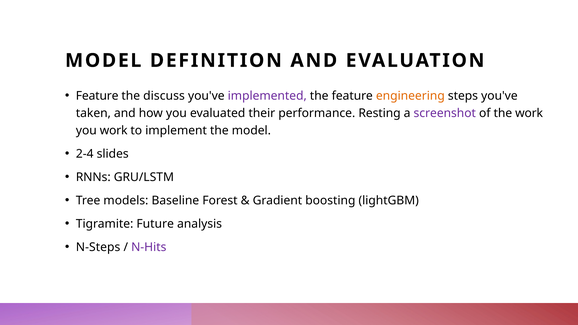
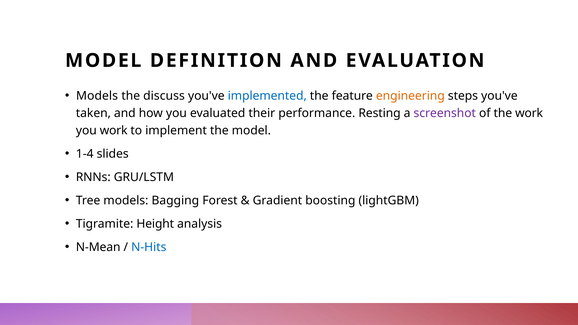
Feature at (97, 96): Feature -> Models
implemented colour: purple -> blue
2-4: 2-4 -> 1-4
Baseline: Baseline -> Bagging
Future: Future -> Height
N-Steps: N-Steps -> N-Mean
N-Hits colour: purple -> blue
